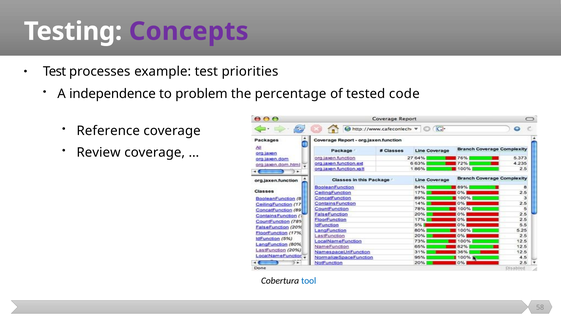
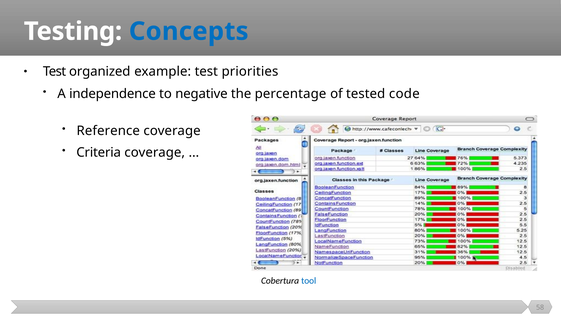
Concepts colour: purple -> blue
processes: processes -> organized
problem: problem -> negative
Review: Review -> Criteria
